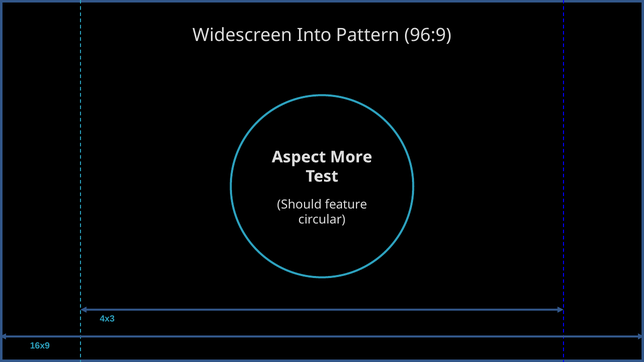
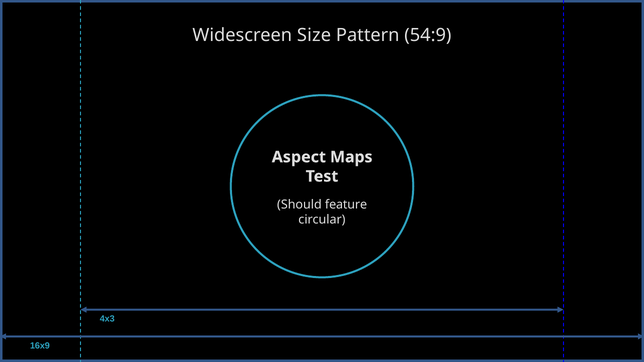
Into: Into -> Size
96:9: 96:9 -> 54:9
More: More -> Maps
